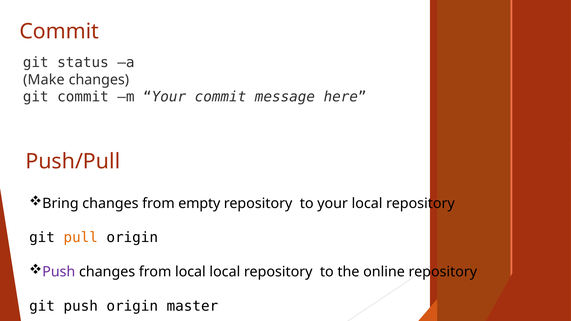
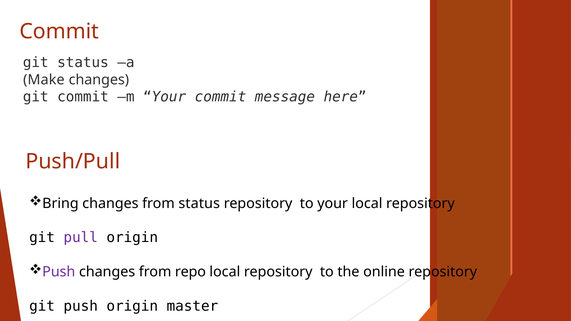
from empty: empty -> status
pull colour: orange -> purple
from local: local -> repo
